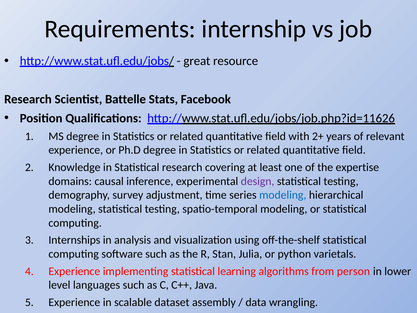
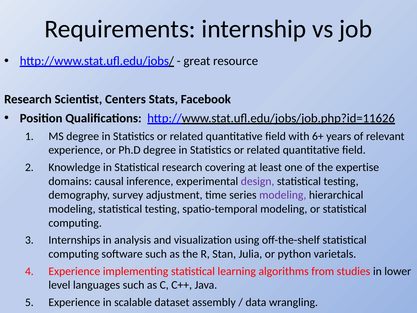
Battelle: Battelle -> Centers
2+: 2+ -> 6+
modeling at (283, 195) colour: blue -> purple
person: person -> studies
